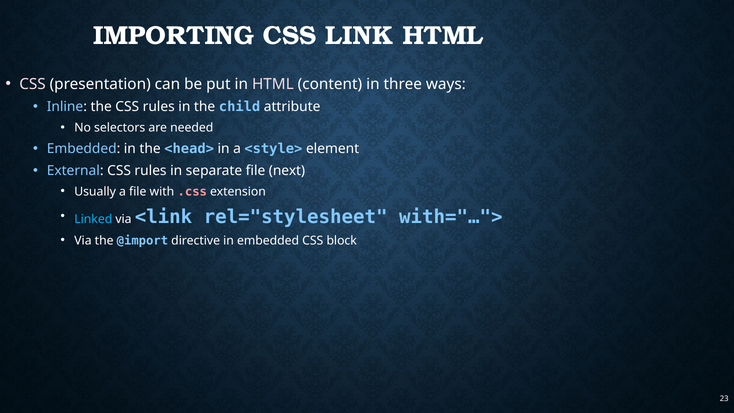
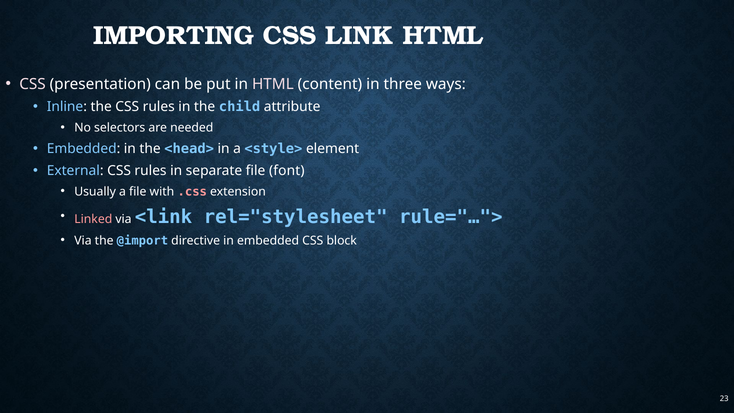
next: next -> font
Linked colour: light blue -> pink
with="…">: with="…"> -> rule="…">
